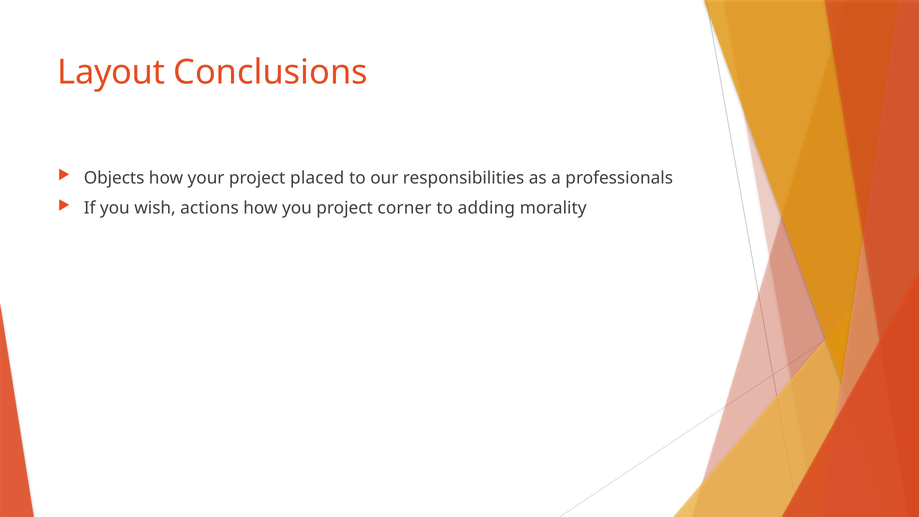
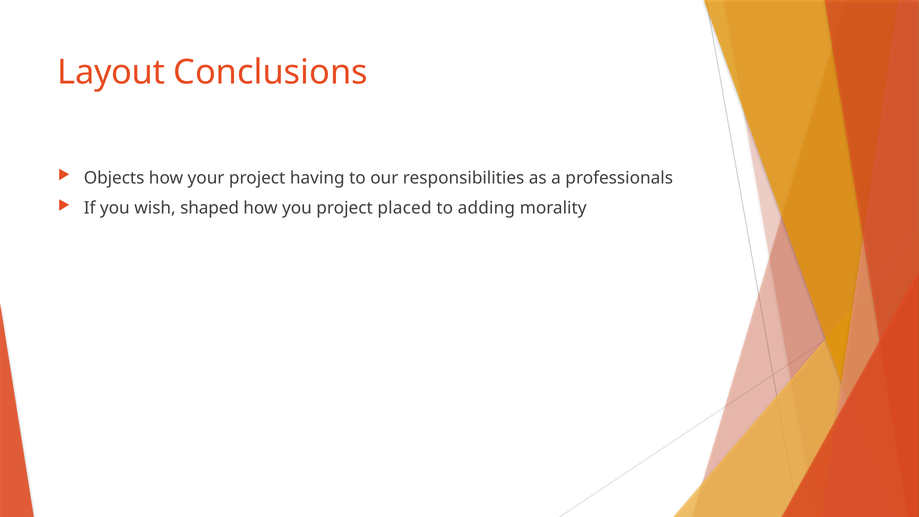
placed: placed -> having
actions: actions -> shaped
corner: corner -> placed
